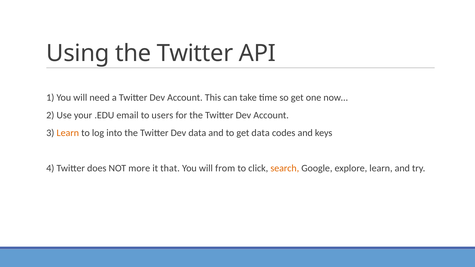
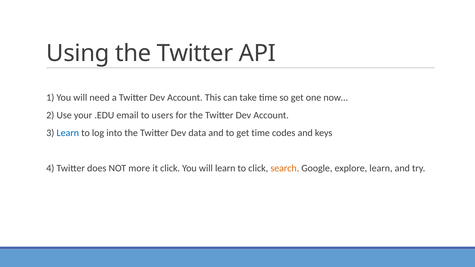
Learn at (68, 133) colour: orange -> blue
get data: data -> time
it that: that -> click
will from: from -> learn
